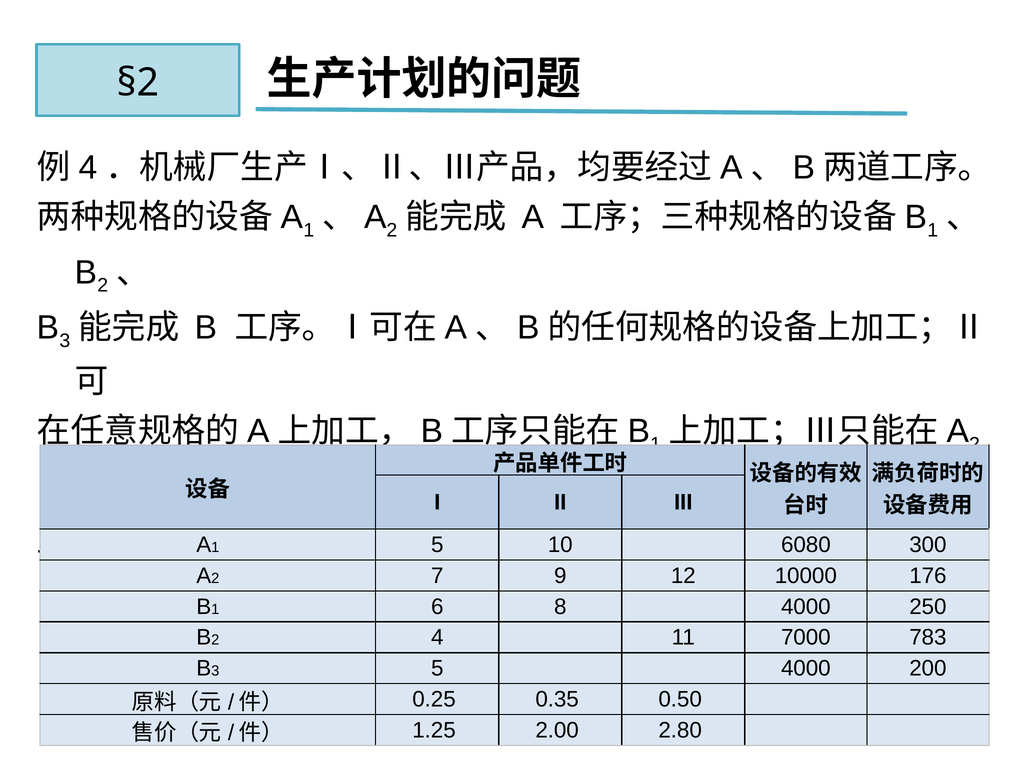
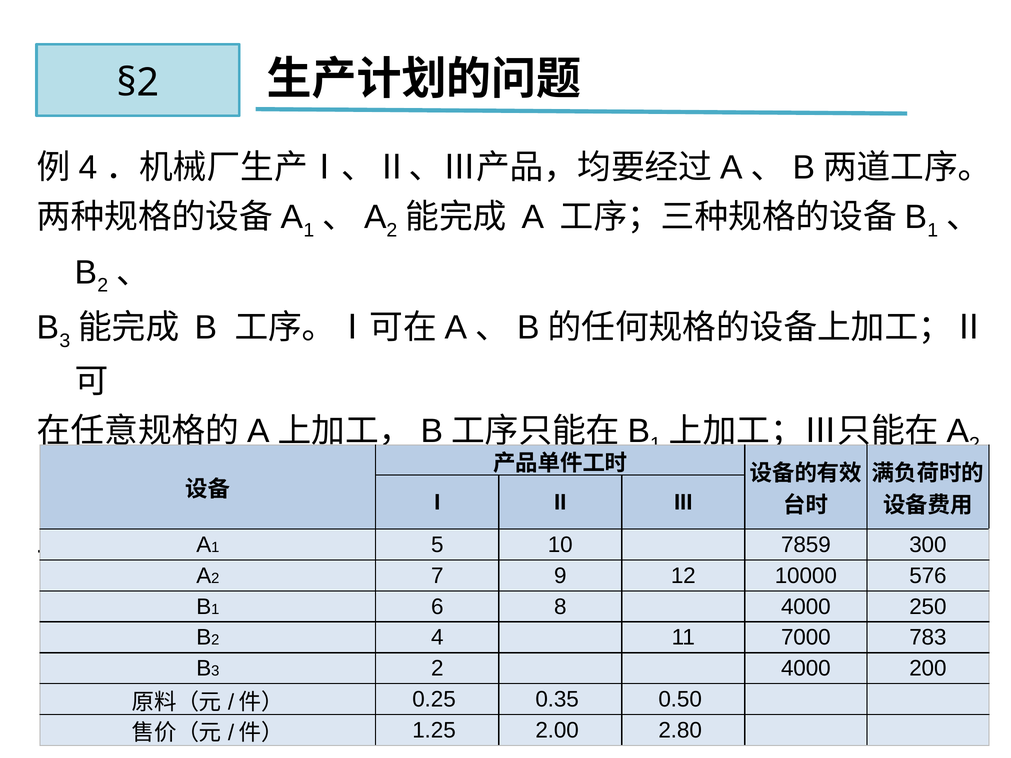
6080: 6080 -> 7859
176: 176 -> 576
5 at (437, 669): 5 -> 2
